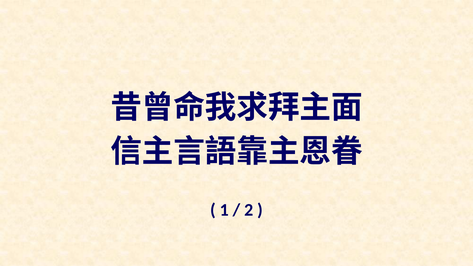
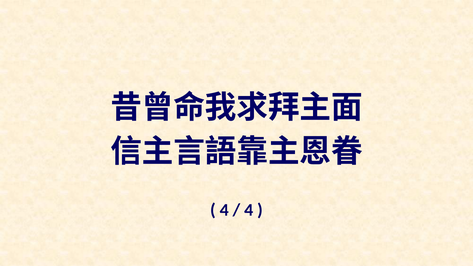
1 at (224, 210): 1 -> 4
2 at (249, 210): 2 -> 4
